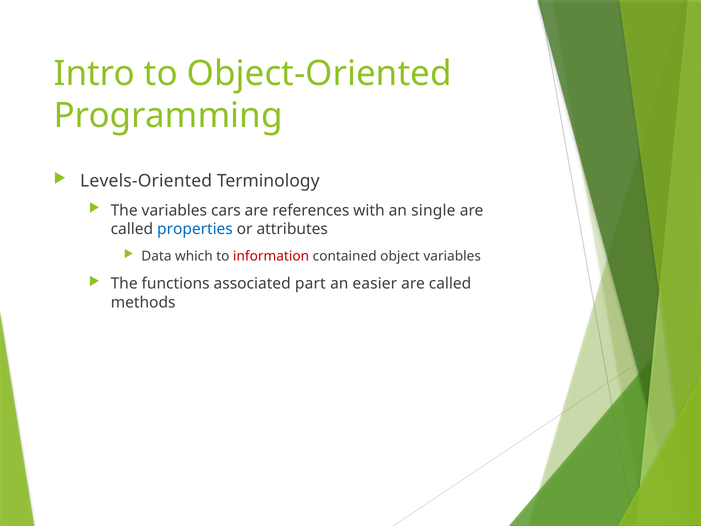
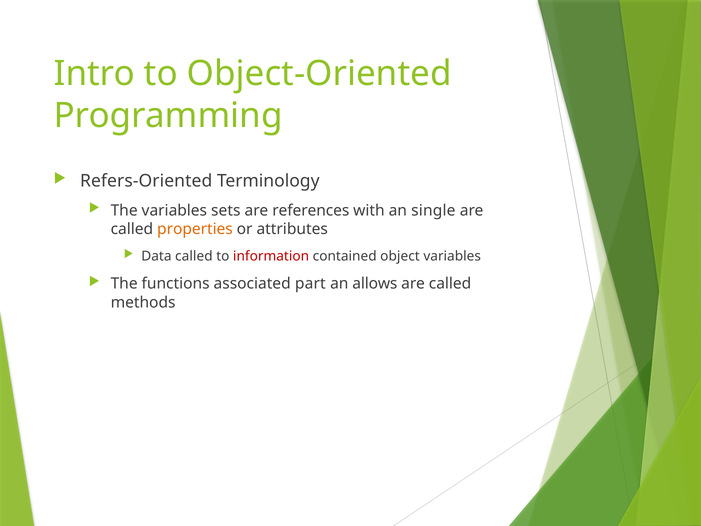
Levels-Oriented: Levels-Oriented -> Refers-Oriented
cars: cars -> sets
properties colour: blue -> orange
Data which: which -> called
easier: easier -> allows
